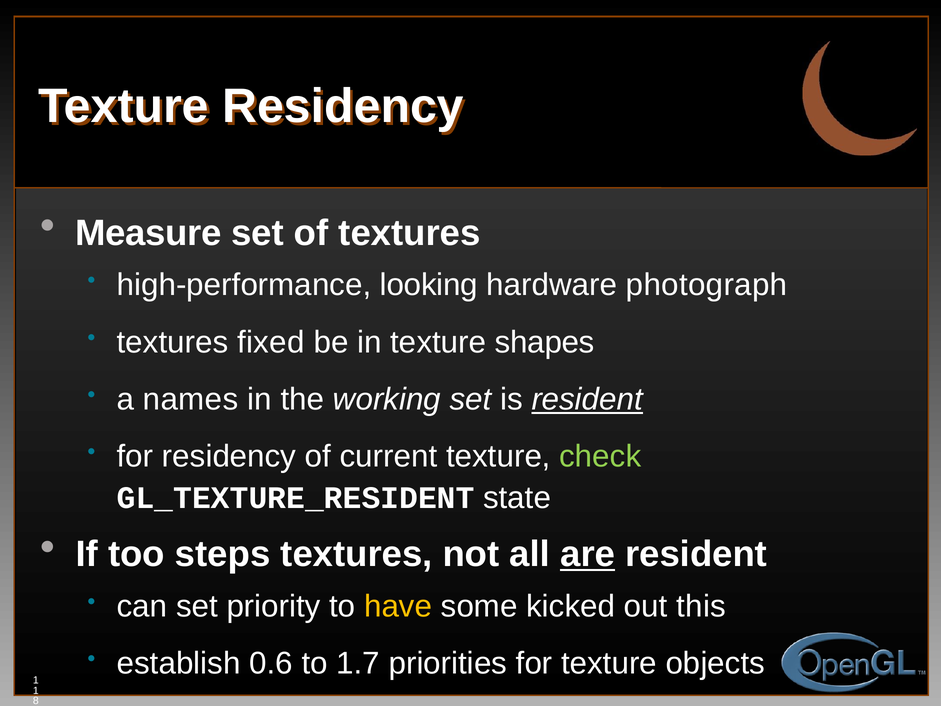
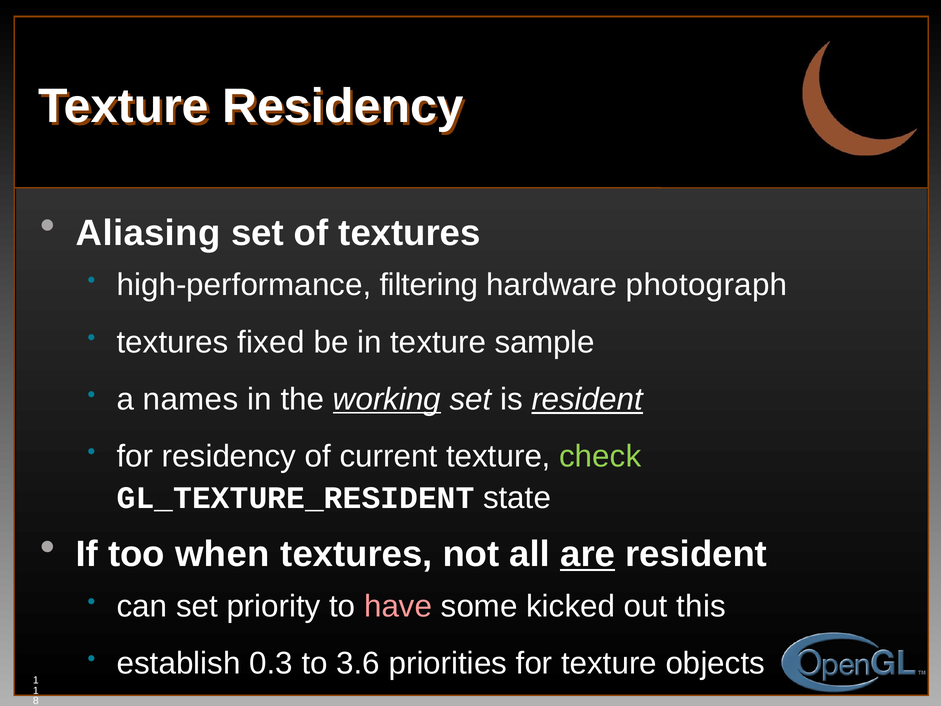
Measure: Measure -> Aliasing
looking: looking -> filtering
shapes: shapes -> sample
working underline: none -> present
steps: steps -> when
have colour: yellow -> pink
0.6: 0.6 -> 0.3
1.7: 1.7 -> 3.6
